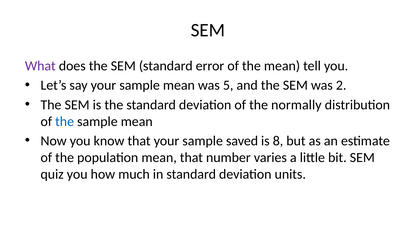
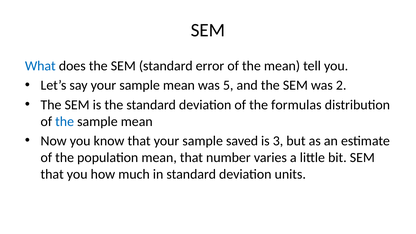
What colour: purple -> blue
normally: normally -> formulas
8: 8 -> 3
quiz at (52, 174): quiz -> that
